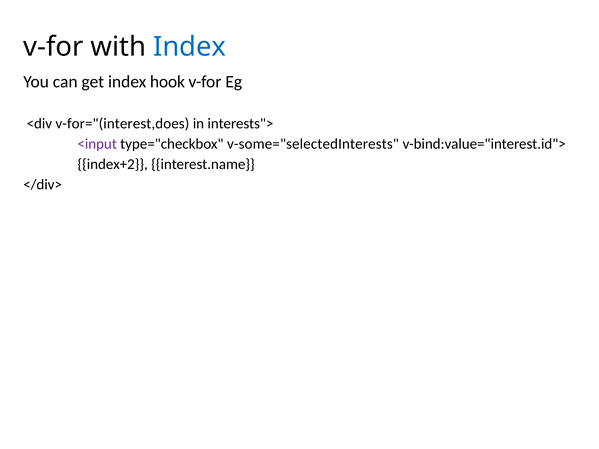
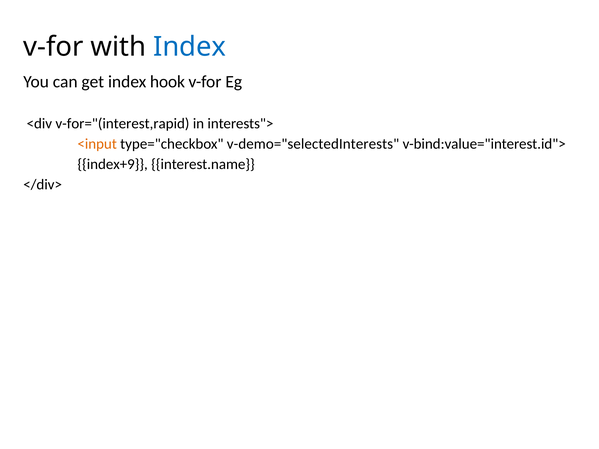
v-for="(interest,does: v-for="(interest,does -> v-for="(interest,rapid
<input colour: purple -> orange
v-some="selectedInterests: v-some="selectedInterests -> v-demo="selectedInterests
index+2: index+2 -> index+9
